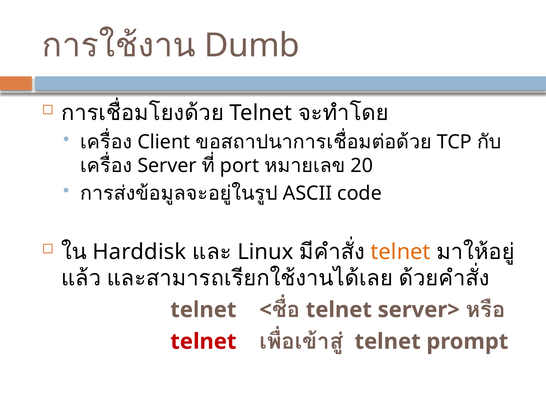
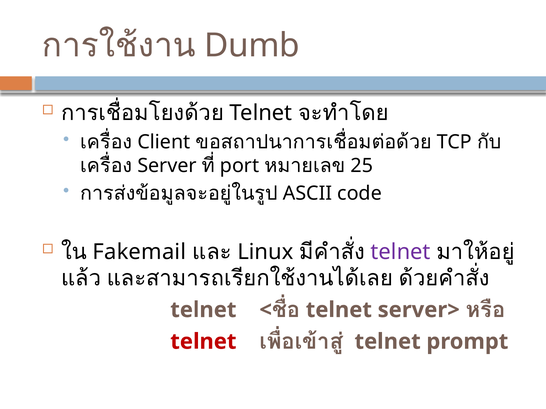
20: 20 -> 25
Harddisk: Harddisk -> Fakemail
telnet at (401, 252) colour: orange -> purple
